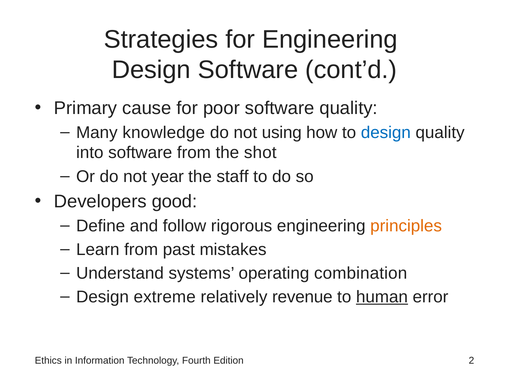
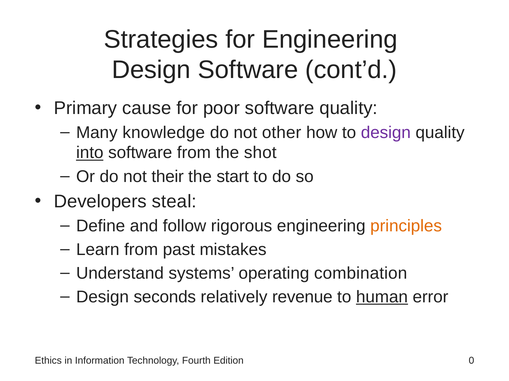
using: using -> other
design at (386, 133) colour: blue -> purple
into underline: none -> present
year: year -> their
staff: staff -> start
good: good -> steal
extreme: extreme -> seconds
2: 2 -> 0
